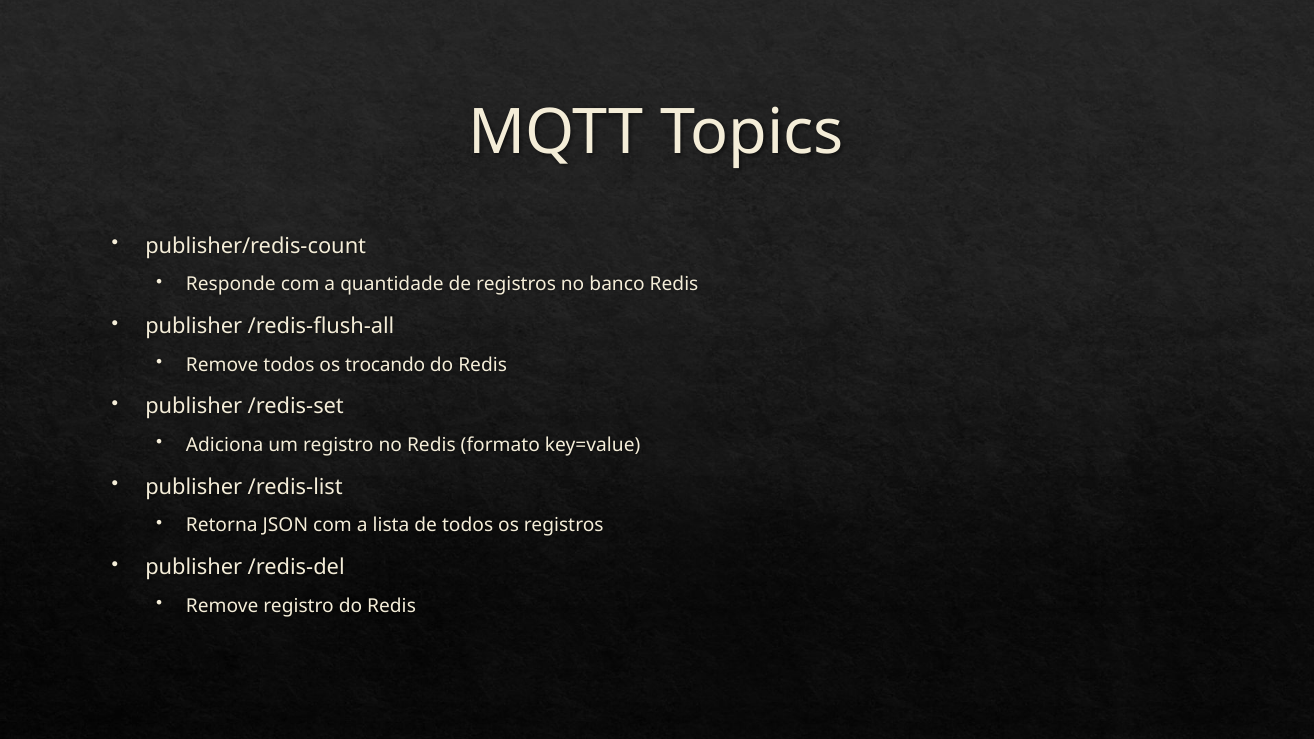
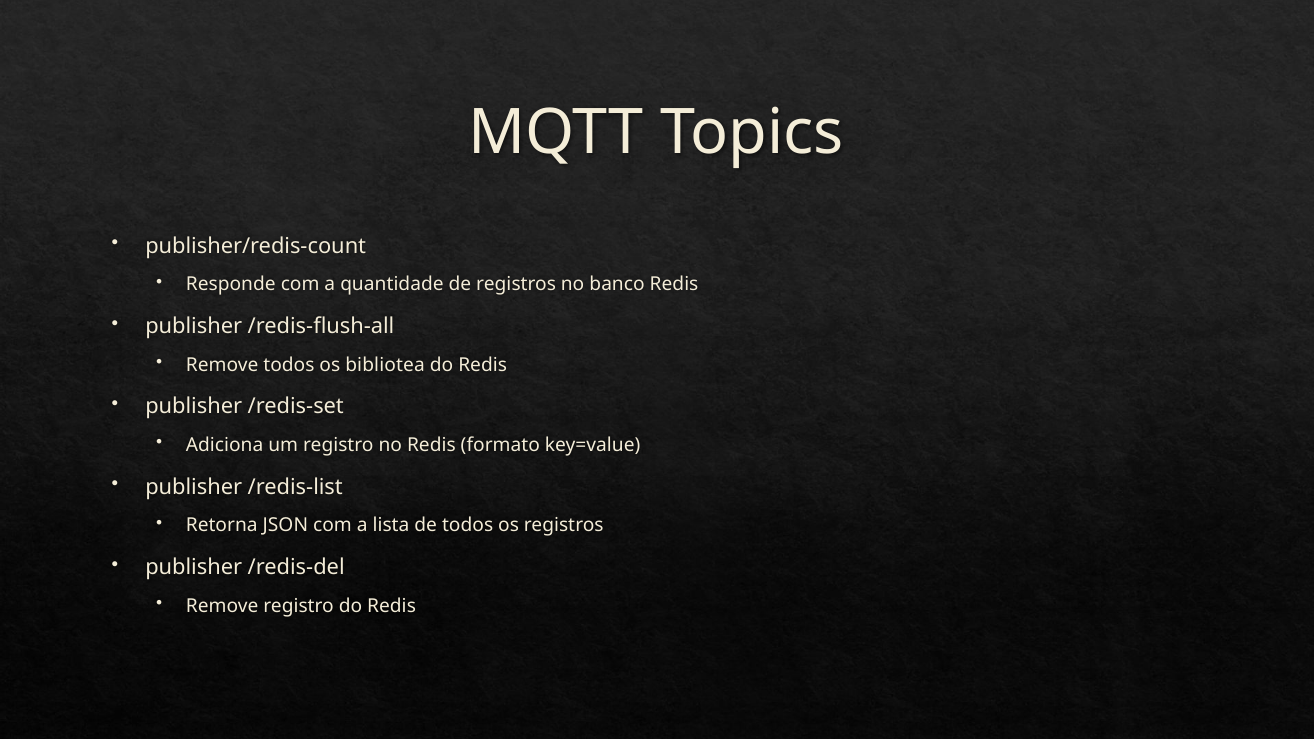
trocando: trocando -> bibliotea
